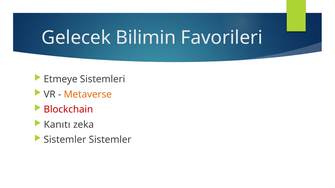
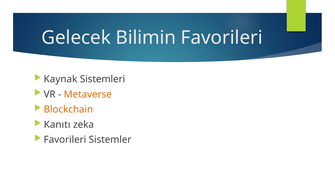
Etmeye: Etmeye -> Kaynak
Blockchain colour: red -> orange
Sistemler at (65, 140): Sistemler -> Favorileri
